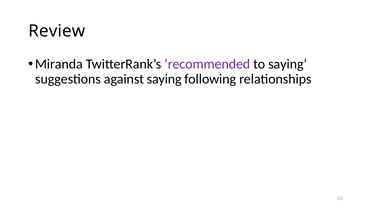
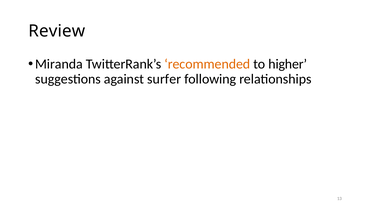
recommended colour: purple -> orange
to saying: saying -> higher
against saying: saying -> surfer
